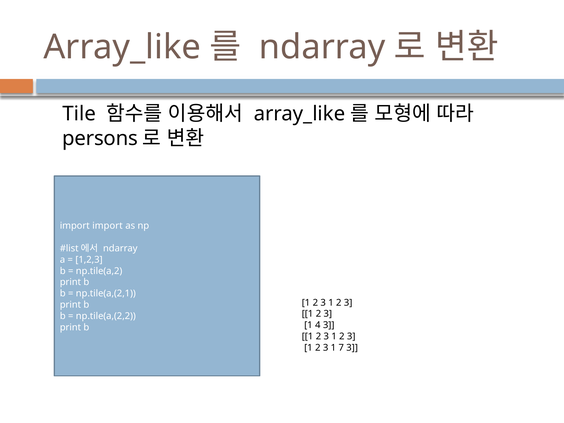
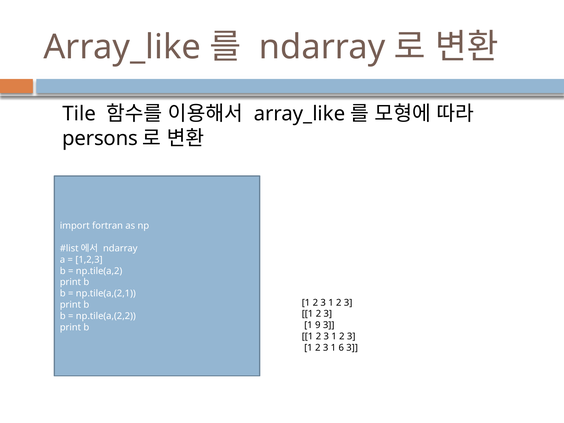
import import: import -> fortran
4: 4 -> 9
7: 7 -> 6
